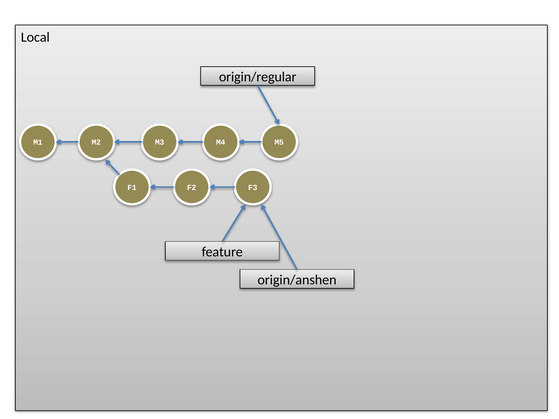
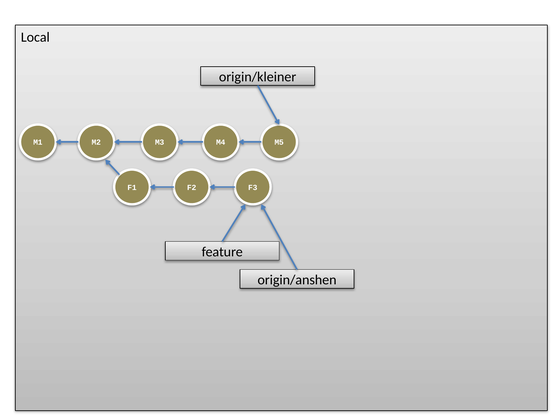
origin/regular: origin/regular -> origin/kleiner
